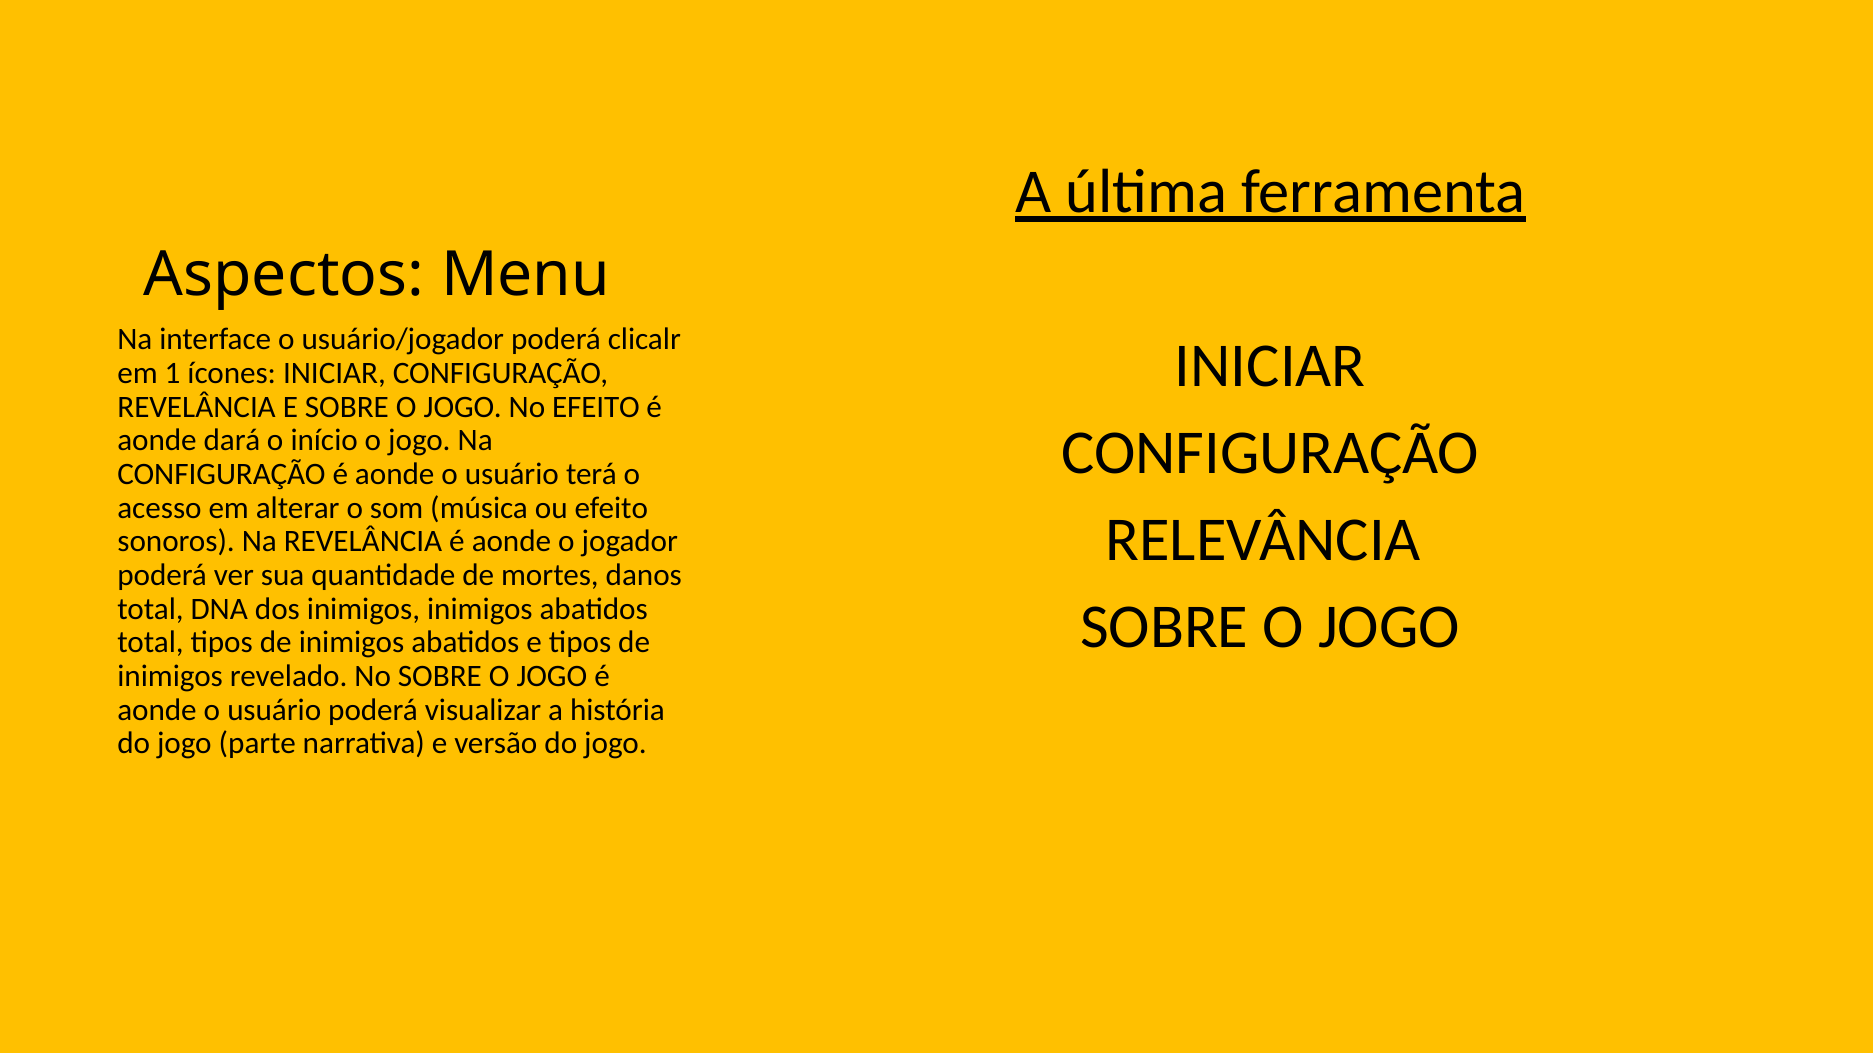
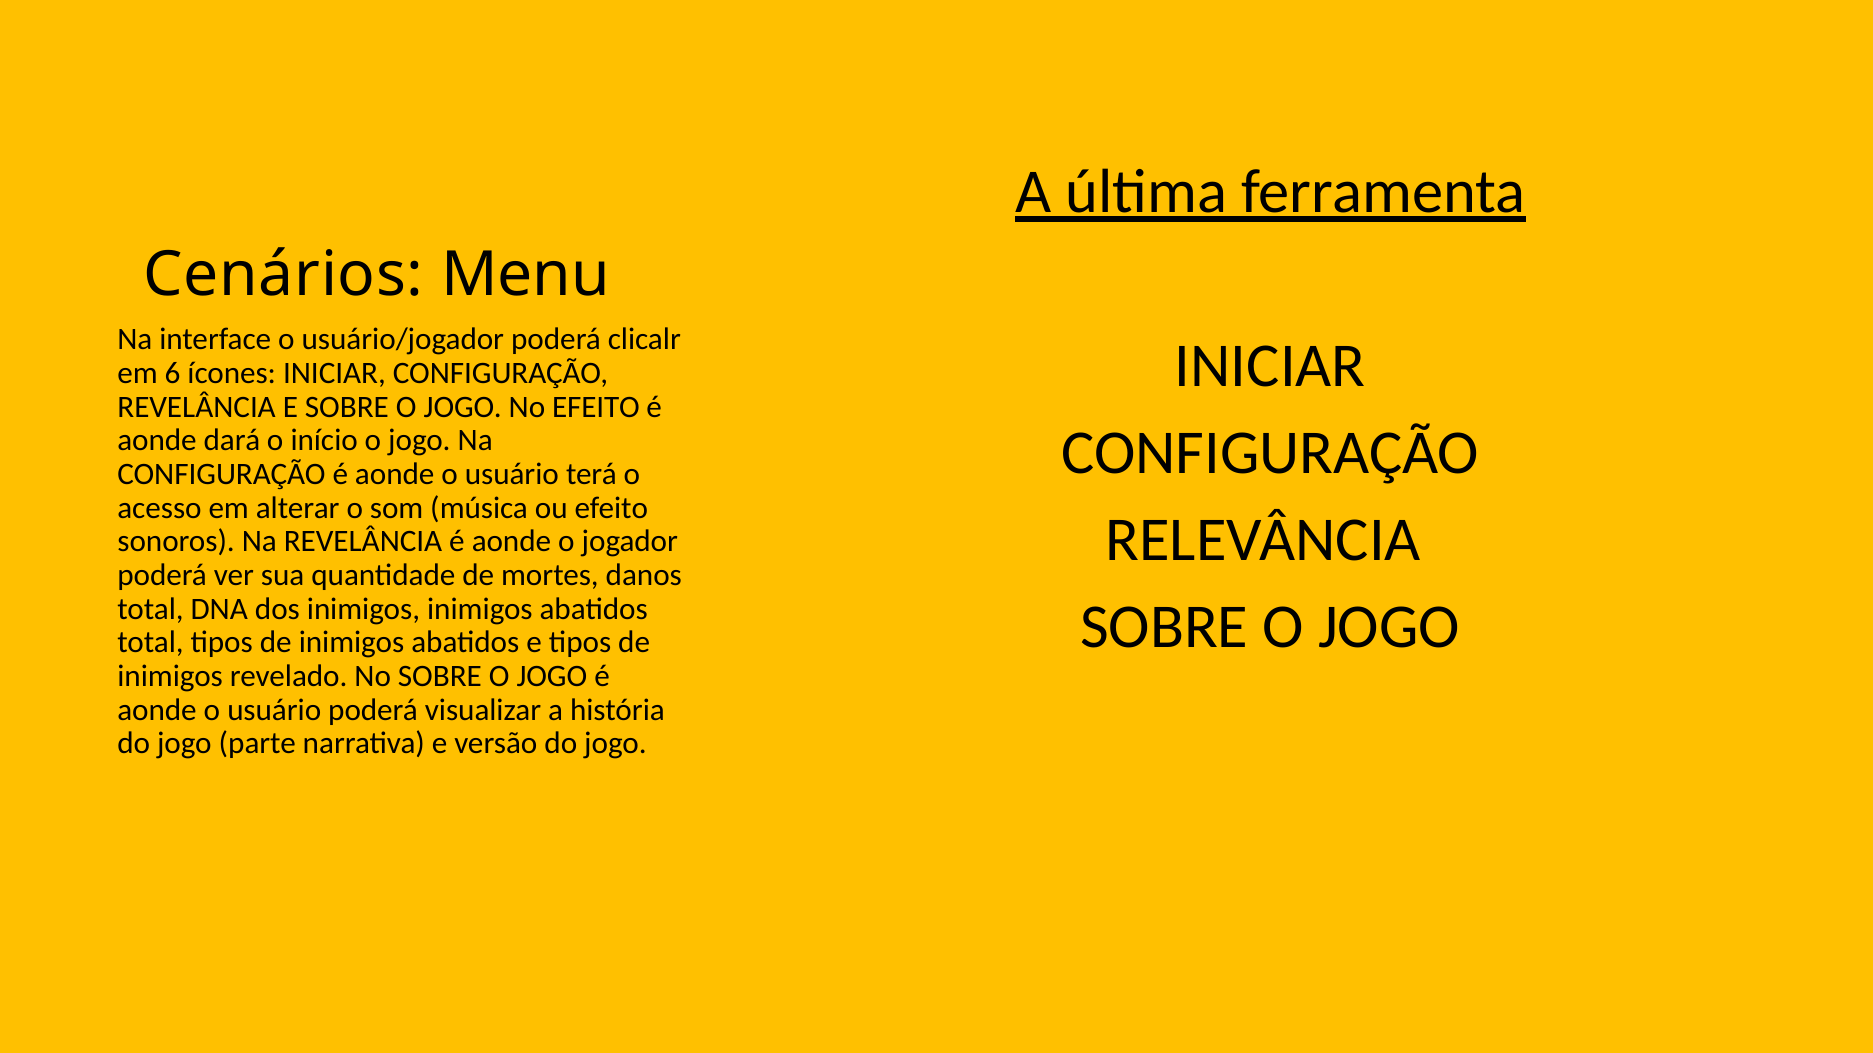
Aspectos: Aspectos -> Cenários
1: 1 -> 6
